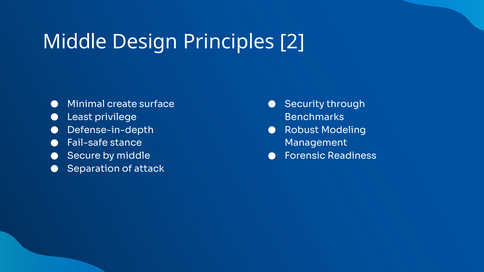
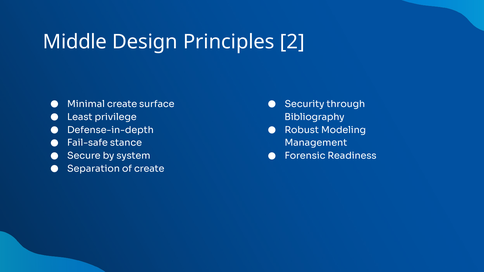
Benchmarks: Benchmarks -> Bibliography
by middle: middle -> system
of attack: attack -> create
